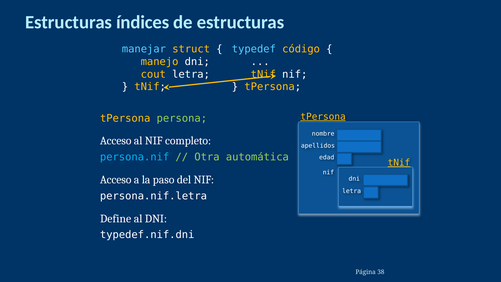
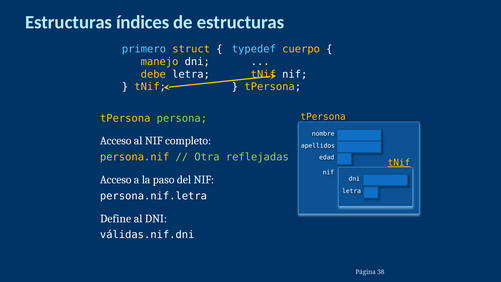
manejar: manejar -> primero
código: código -> cuerpo
cout: cout -> debe
tPersona at (323, 116) underline: present -> none
persona.nif colour: light blue -> yellow
automática: automática -> reflejadas
typedef.nif.dni: typedef.nif.dni -> válidas.nif.dni
